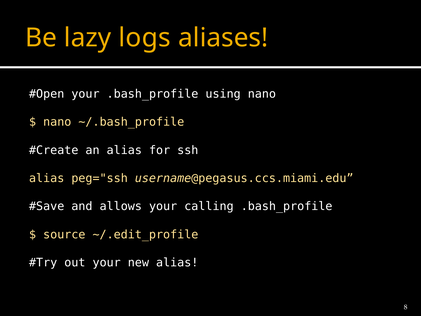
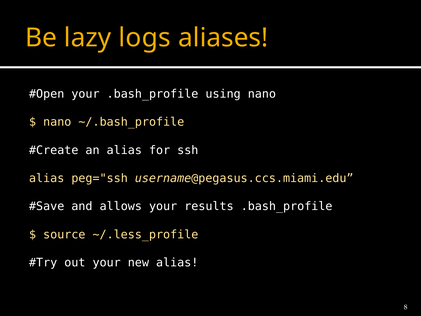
calling: calling -> results
~/.edit_profile: ~/.edit_profile -> ~/.less_profile
